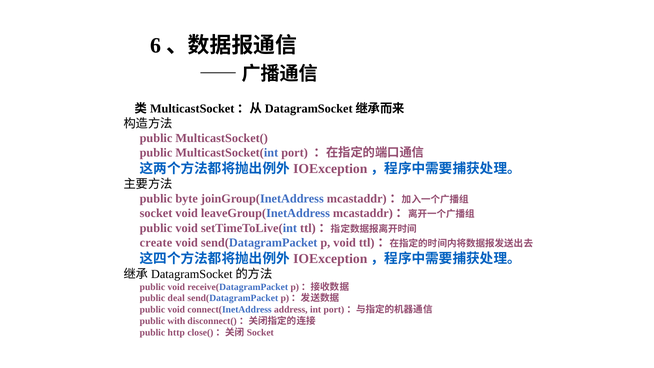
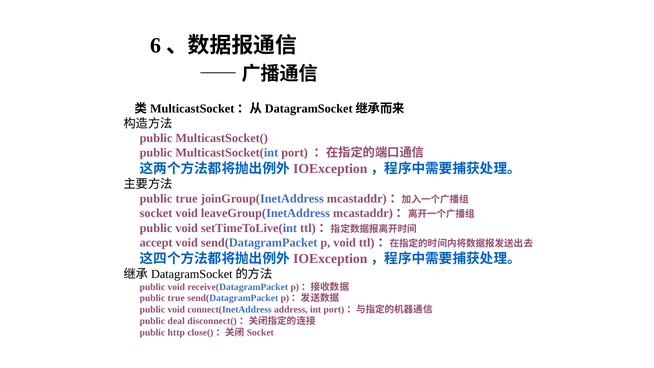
byte at (187, 199): byte -> true
create: create -> accept
deal at (176, 298): deal -> true
with: with -> deal
